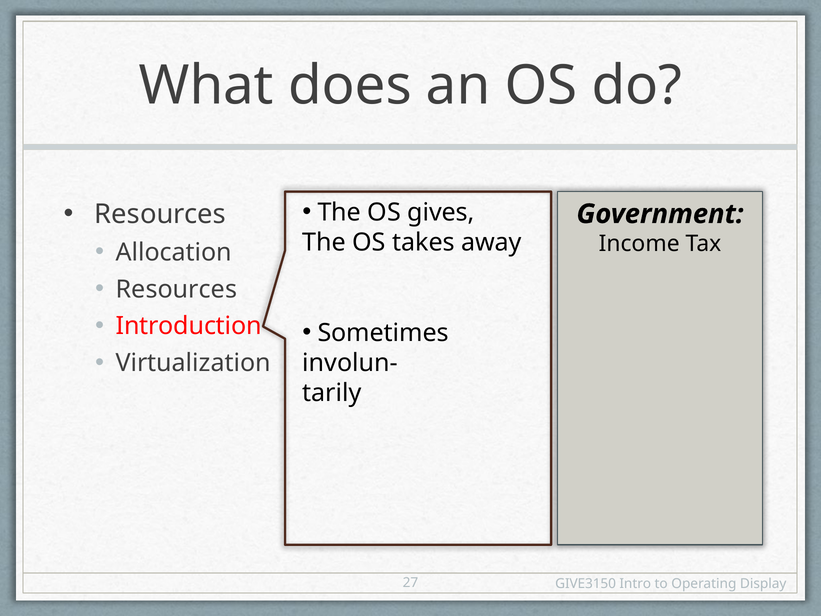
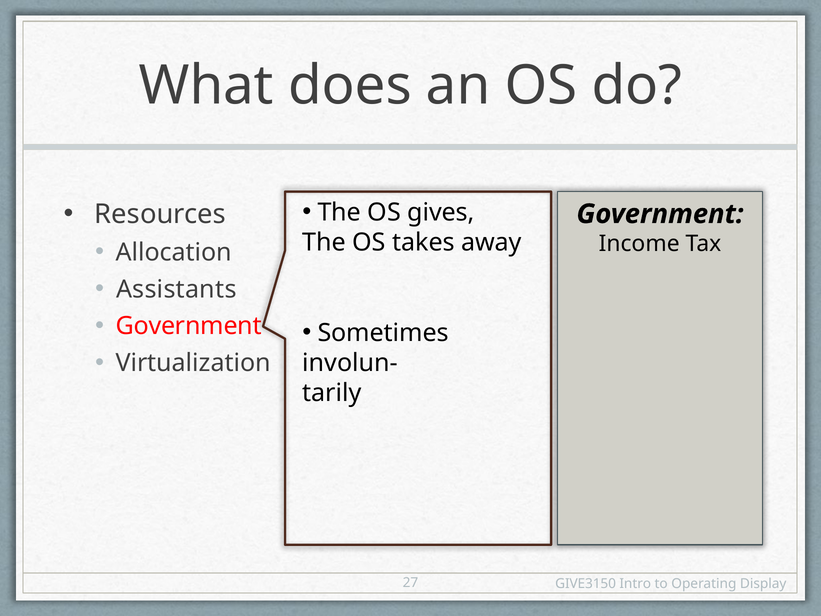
Resources at (176, 289): Resources -> Assistants
Introduction at (189, 326): Introduction -> Government
